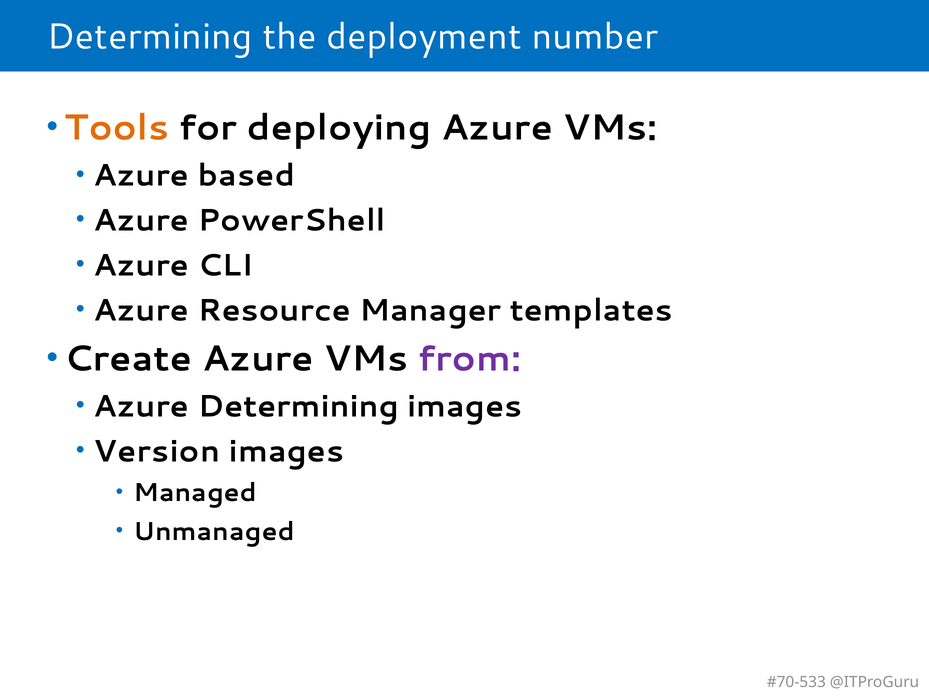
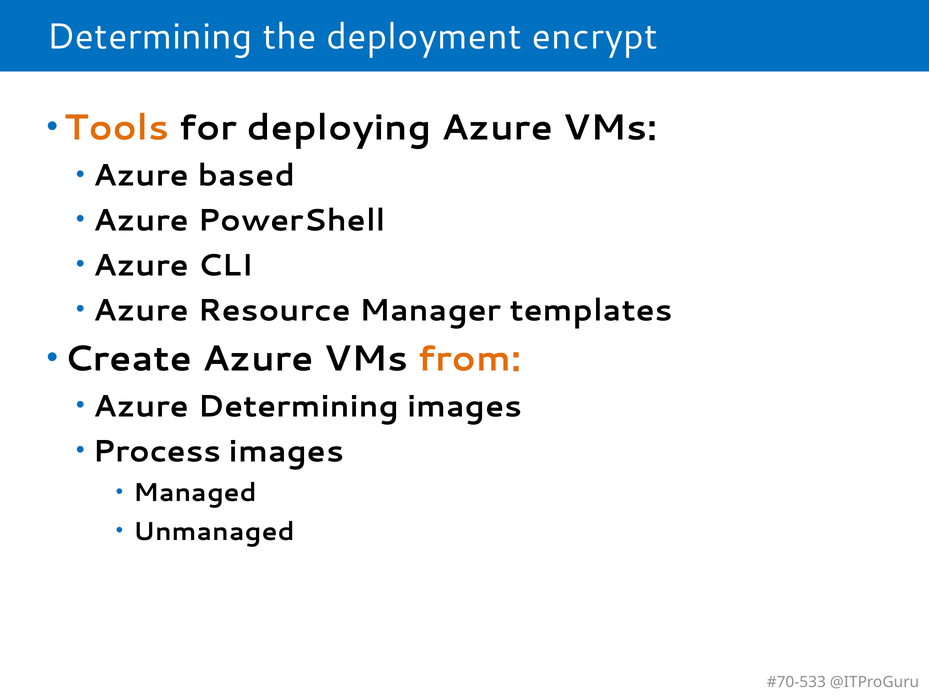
number: number -> encrypt
from colour: purple -> orange
Version: Version -> Process
